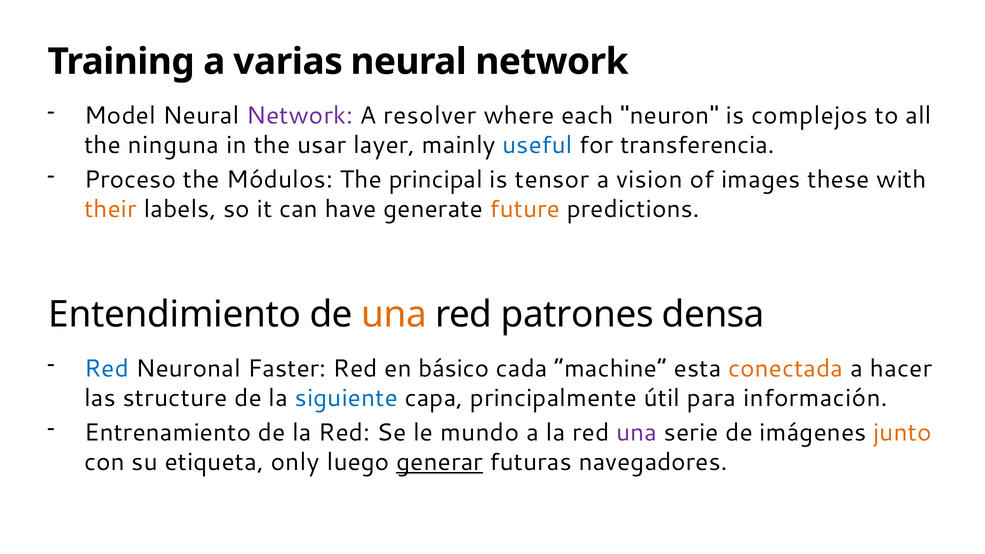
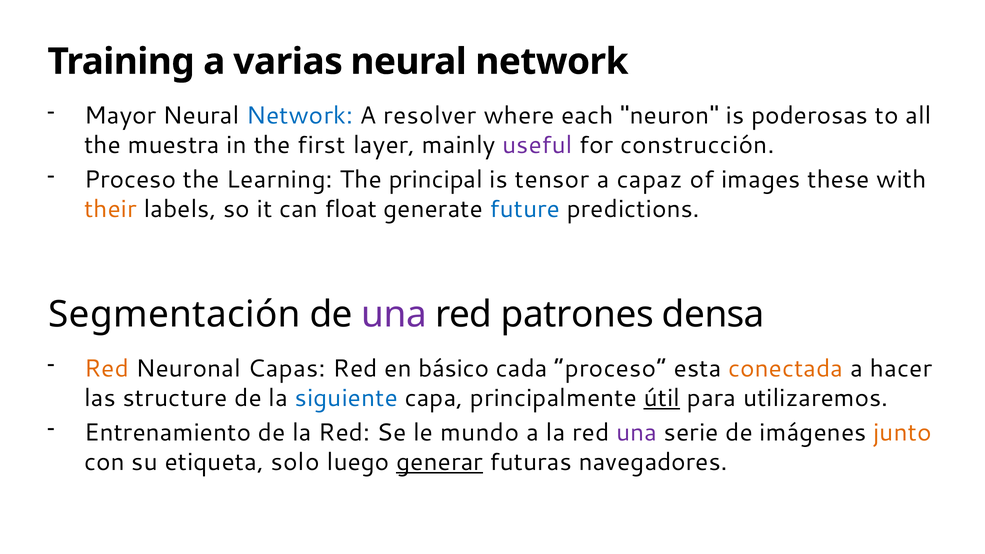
Model: Model -> Mayor
Network at (300, 115) colour: purple -> blue
complejos: complejos -> poderosas
ninguna: ninguna -> muestra
usar: usar -> first
useful colour: blue -> purple
transferencia: transferencia -> construcción
Módulos: Módulos -> Learning
vision: vision -> capaz
have: have -> float
future colour: orange -> blue
Entendimiento: Entendimiento -> Segmentación
una at (394, 315) colour: orange -> purple
Red at (107, 368) colour: blue -> orange
Faster: Faster -> Capas
cada machine: machine -> proceso
útil underline: none -> present
información: información -> utilizaremos
only: only -> solo
